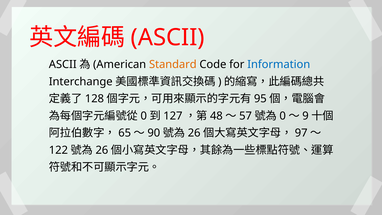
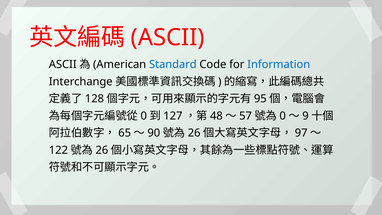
Standard colour: orange -> blue
